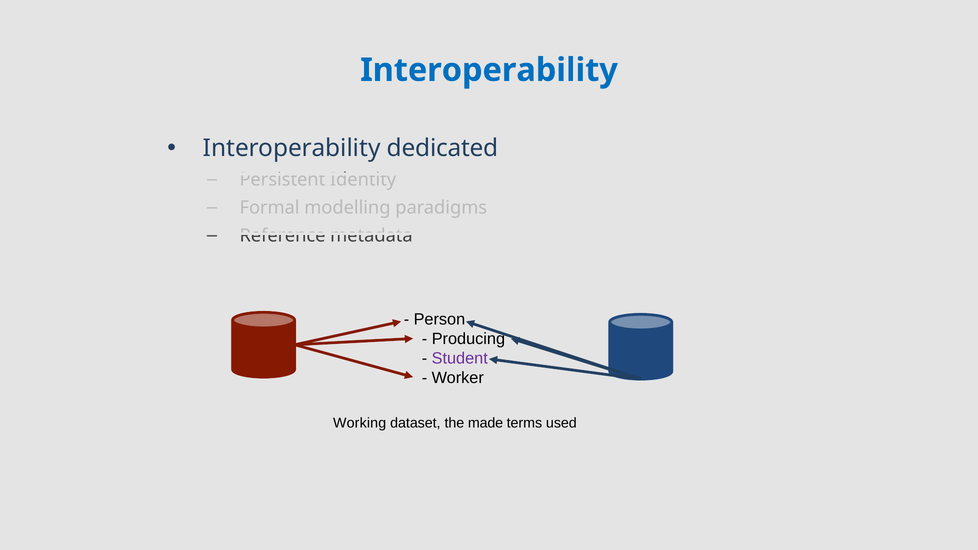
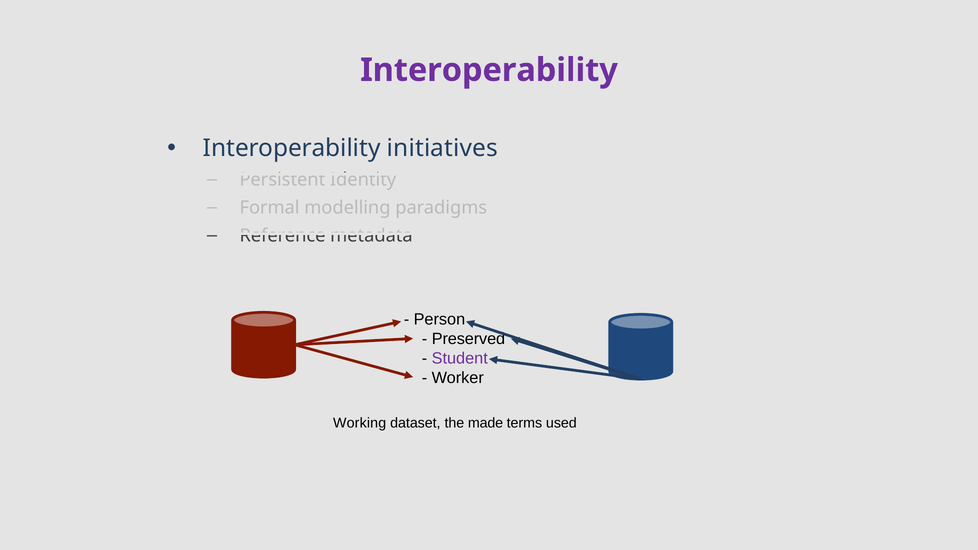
Interoperability at (489, 70) colour: blue -> purple
dedicated: dedicated -> initiatives
Producing: Producing -> Preserved
